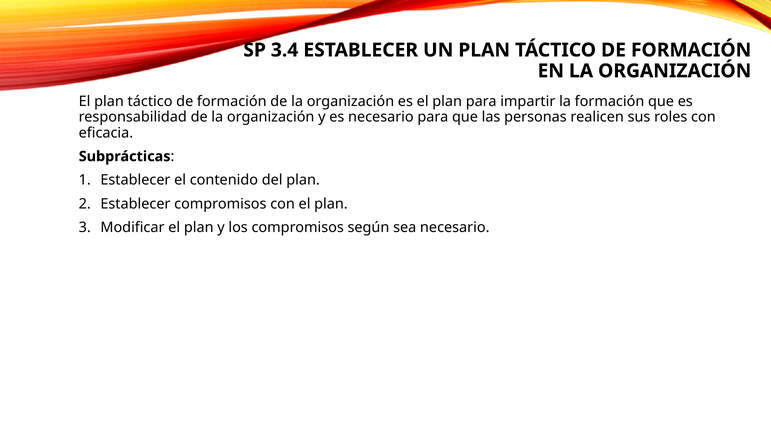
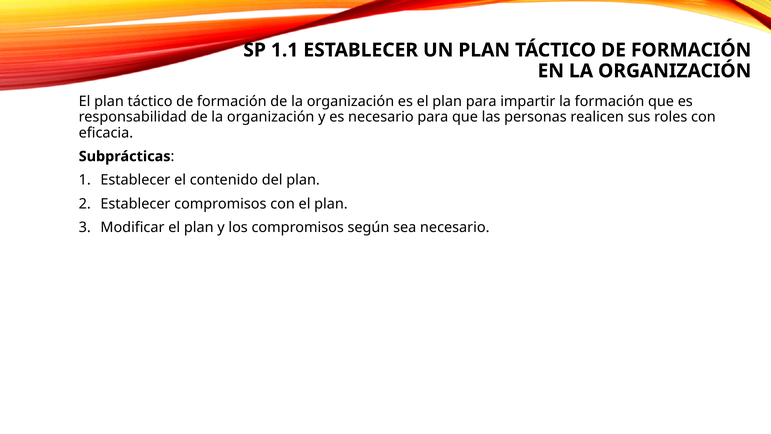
3.4: 3.4 -> 1.1
